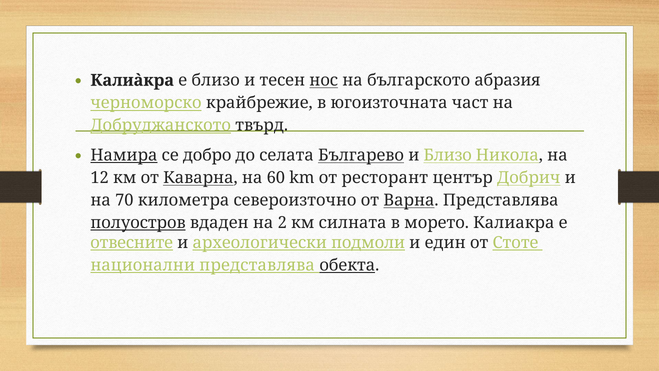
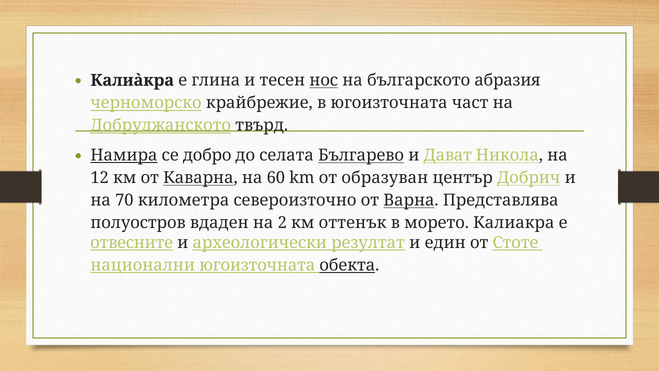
е близо: близо -> глина
и Близо: Близо -> Дават
ресторант: ресторант -> образуван
полуостров underline: present -> none
силната: силната -> оттенък
подмоли: подмоли -> резултат
национални представлява: представлява -> югоизточната
